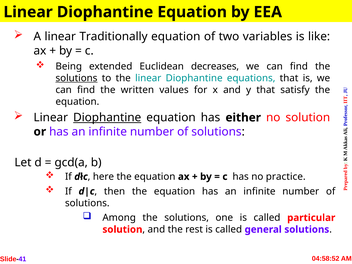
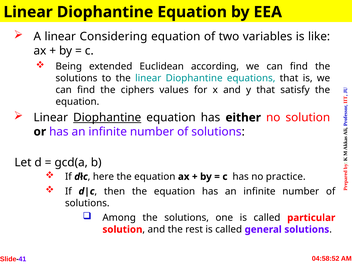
Traditionally: Traditionally -> Considering
decreases: decreases -> according
solutions at (76, 78) underline: present -> none
written: written -> ciphers
